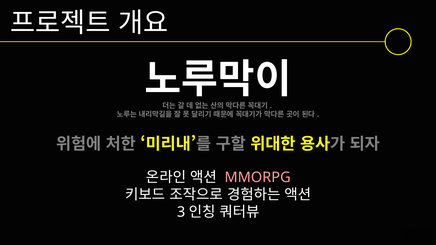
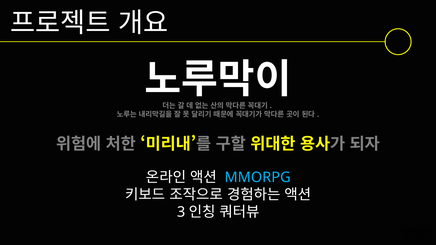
MMORPG colour: pink -> light blue
